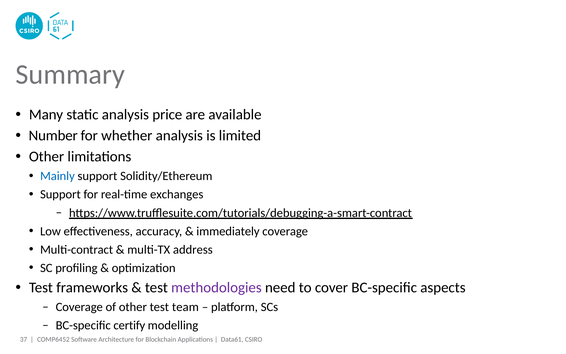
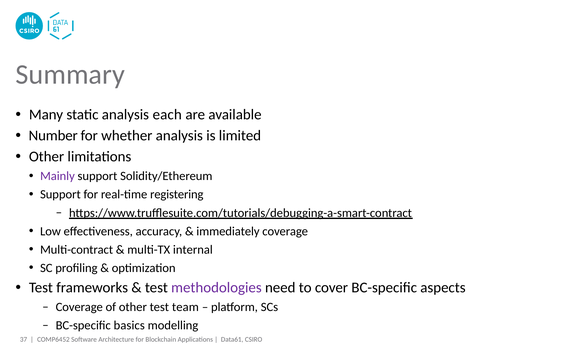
price: price -> each
Mainly colour: blue -> purple
exchanges: exchanges -> registering
address: address -> internal
certify: certify -> basics
